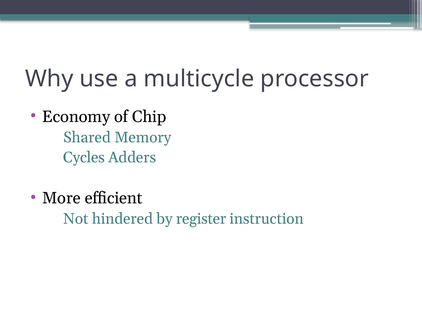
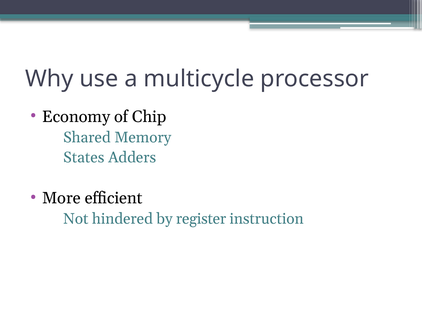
Cycles: Cycles -> States
